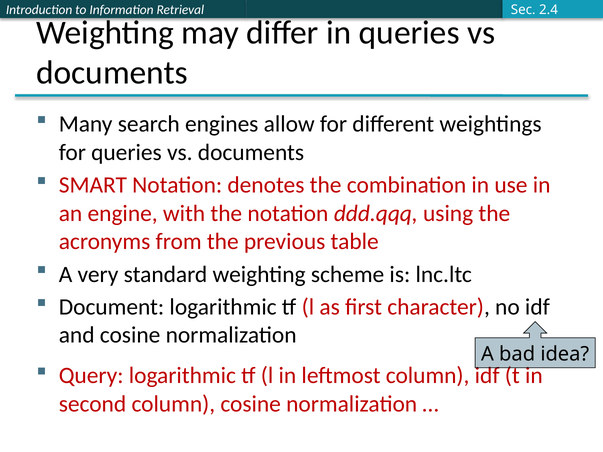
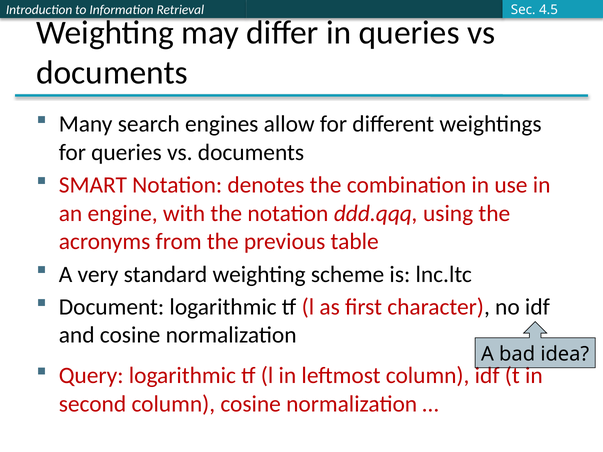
2.4: 2.4 -> 4.5
